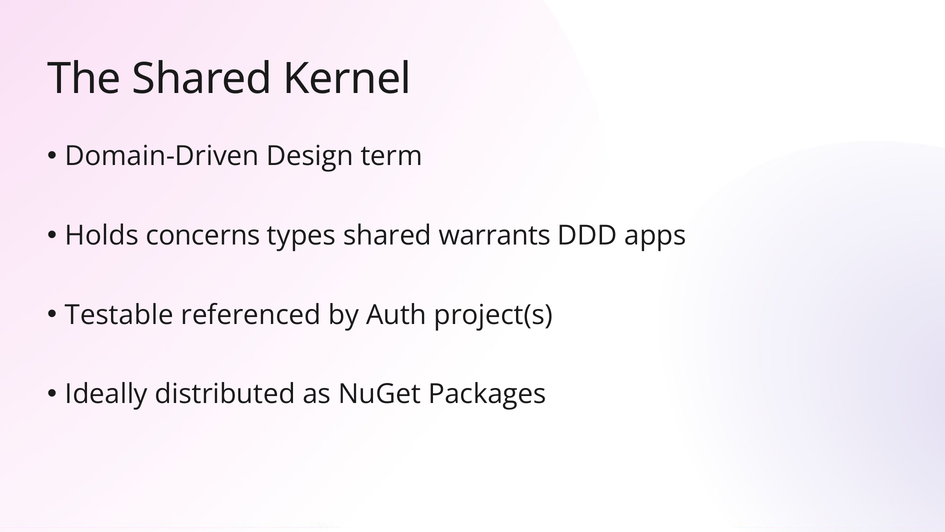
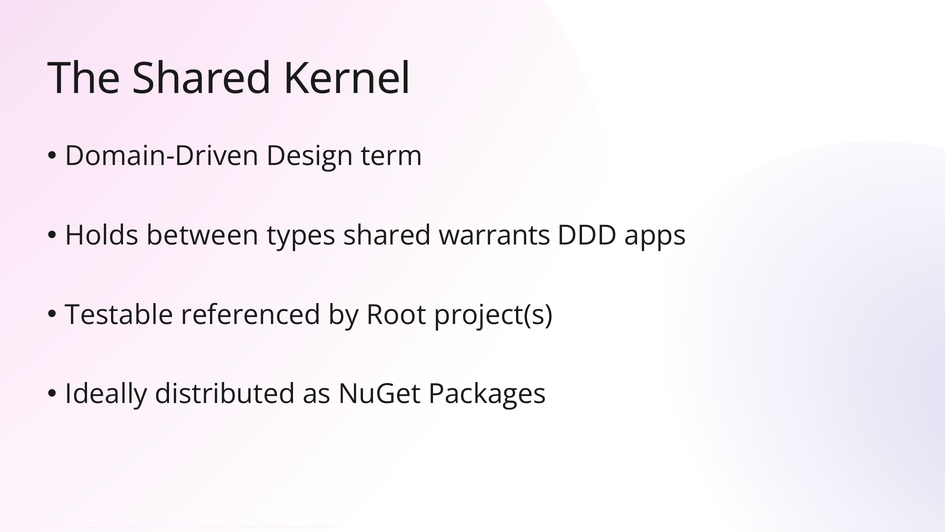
concerns: concerns -> between
Auth: Auth -> Root
